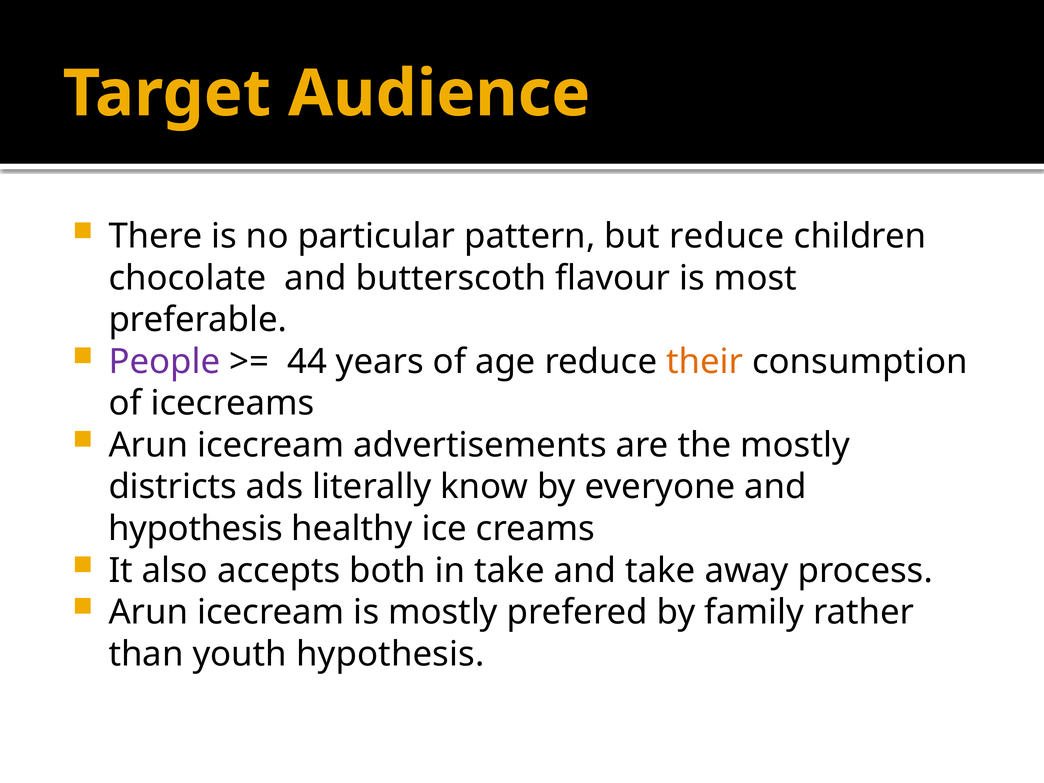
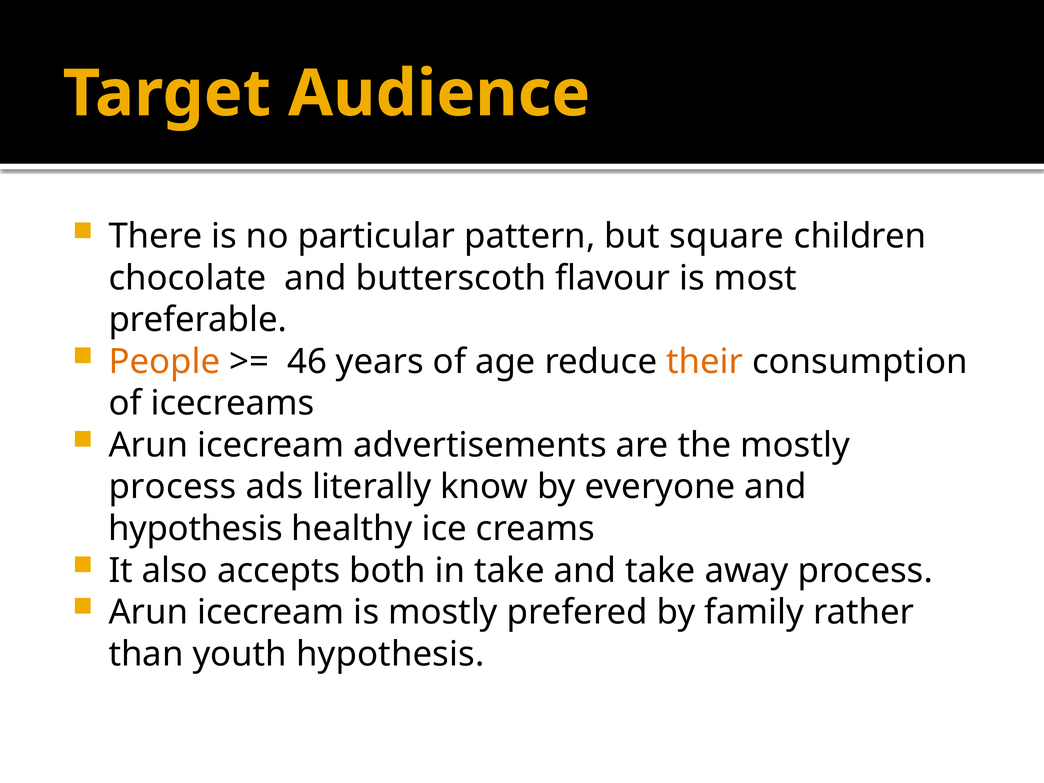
but reduce: reduce -> square
People colour: purple -> orange
44: 44 -> 46
districts at (173, 487): districts -> process
